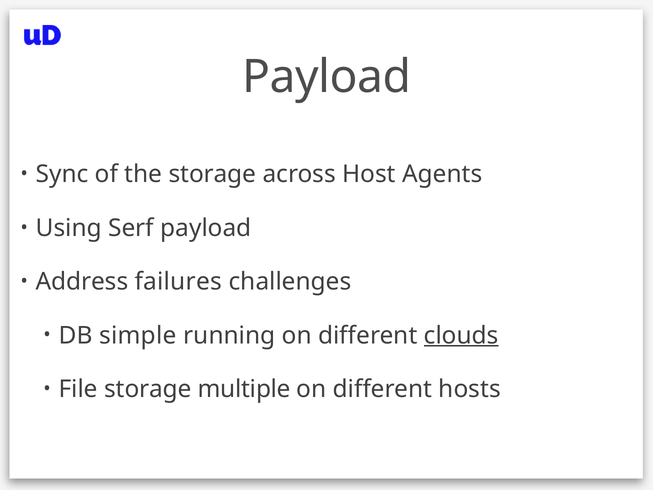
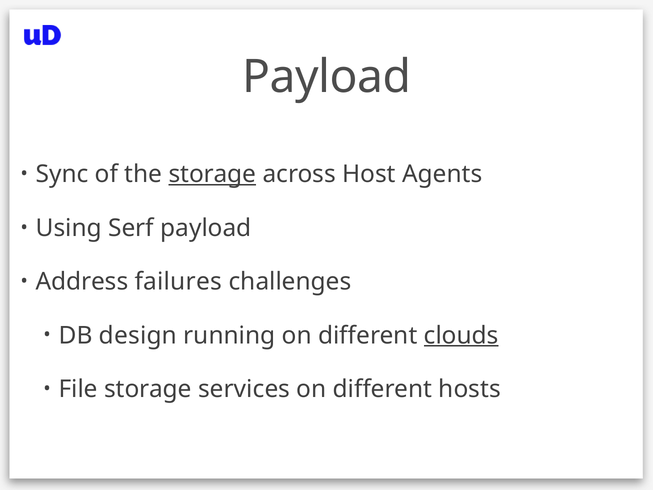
storage at (212, 174) underline: none -> present
simple: simple -> design
multiple: multiple -> services
